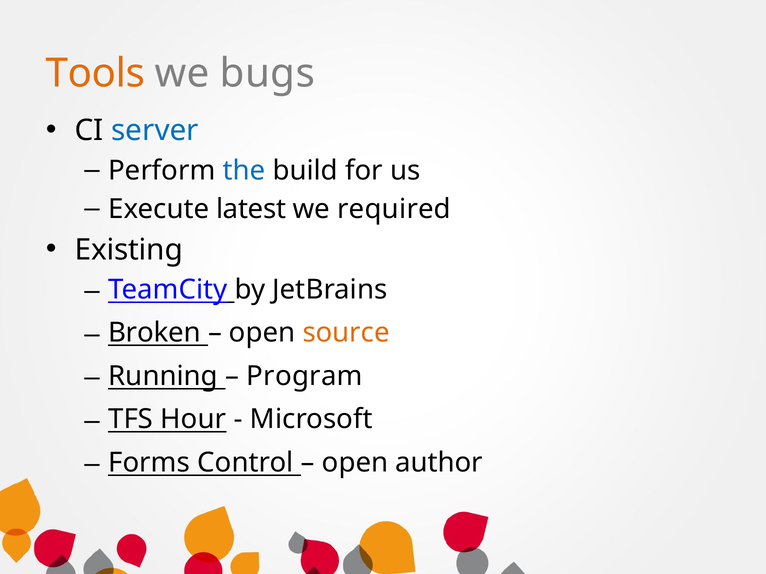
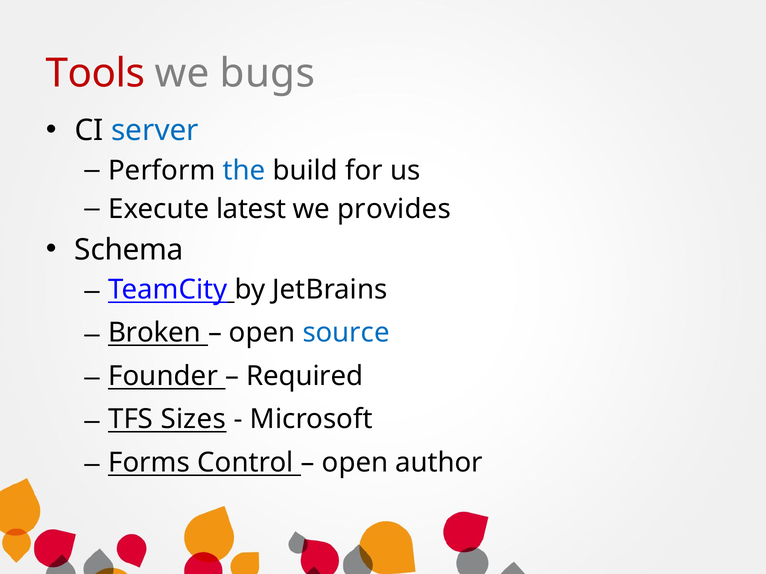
Tools colour: orange -> red
required: required -> provides
Existing: Existing -> Schema
source colour: orange -> blue
Running: Running -> Founder
Program: Program -> Required
Hour: Hour -> Sizes
